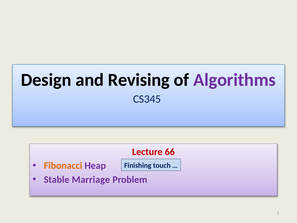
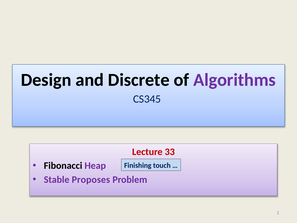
Revising: Revising -> Discrete
66: 66 -> 33
Fibonacci colour: orange -> black
Marriage: Marriage -> Proposes
